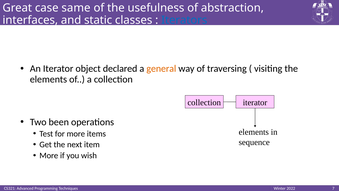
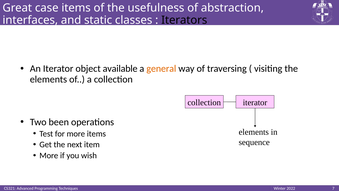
case same: same -> items
Iterators colour: blue -> black
declared: declared -> available
